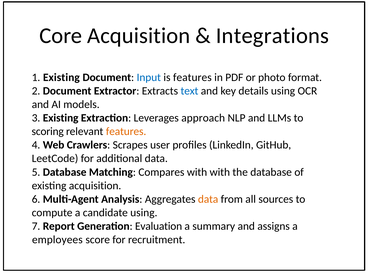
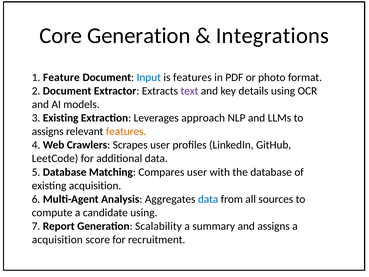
Core Acquisition: Acquisition -> Generation
1 Existing: Existing -> Feature
text colour: blue -> purple
scoring at (48, 131): scoring -> assigns
Compares with: with -> user
data at (208, 199) colour: orange -> blue
Evaluation: Evaluation -> Scalability
employees at (57, 240): employees -> acquisition
